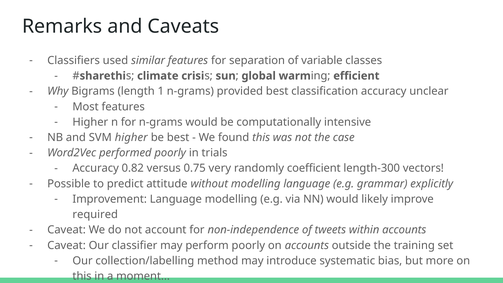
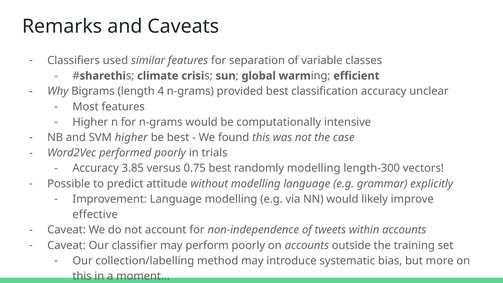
1: 1 -> 4
0.82: 0.82 -> 3.85
0.75 very: very -> best
randomly coefficient: coefficient -> modelling
required: required -> effective
